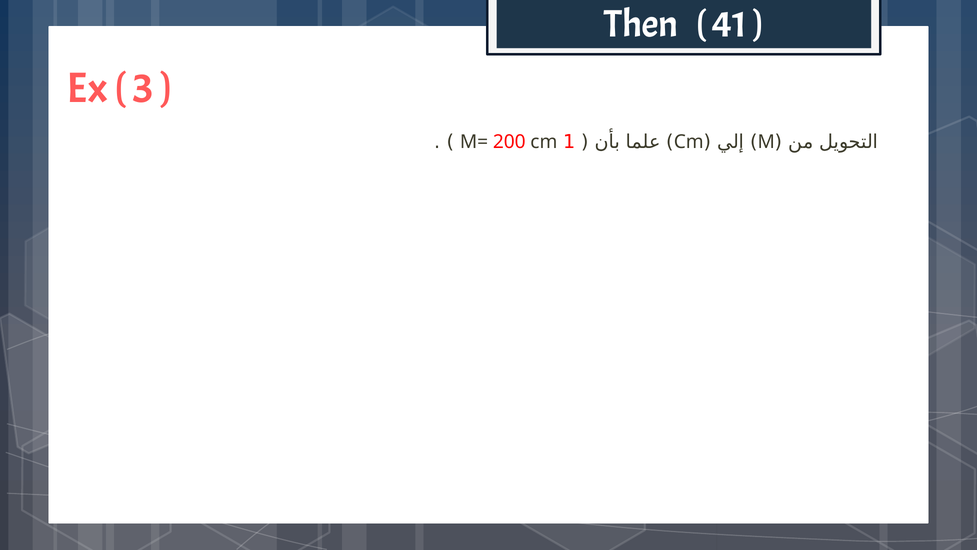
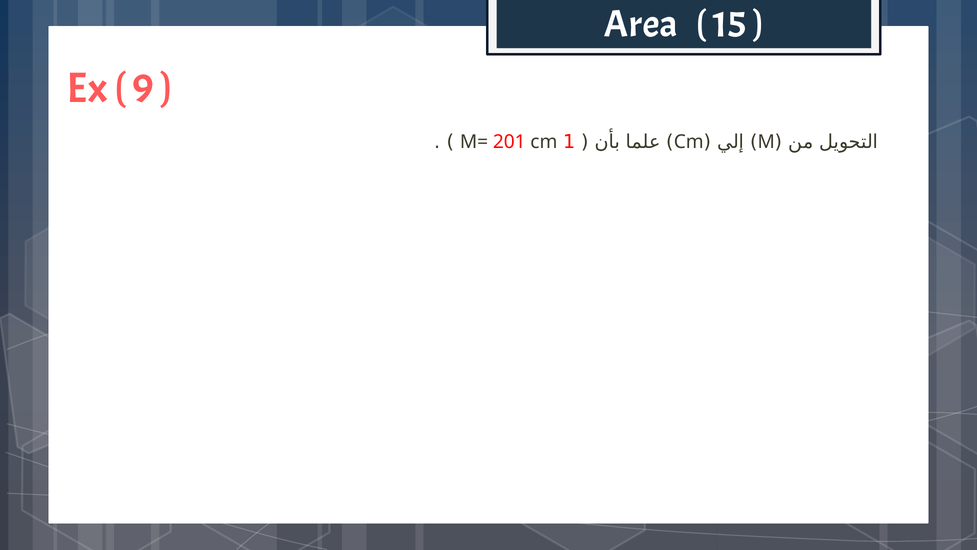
Then: Then -> Area
41: 41 -> 15
3: 3 -> 9
200: 200 -> 201
